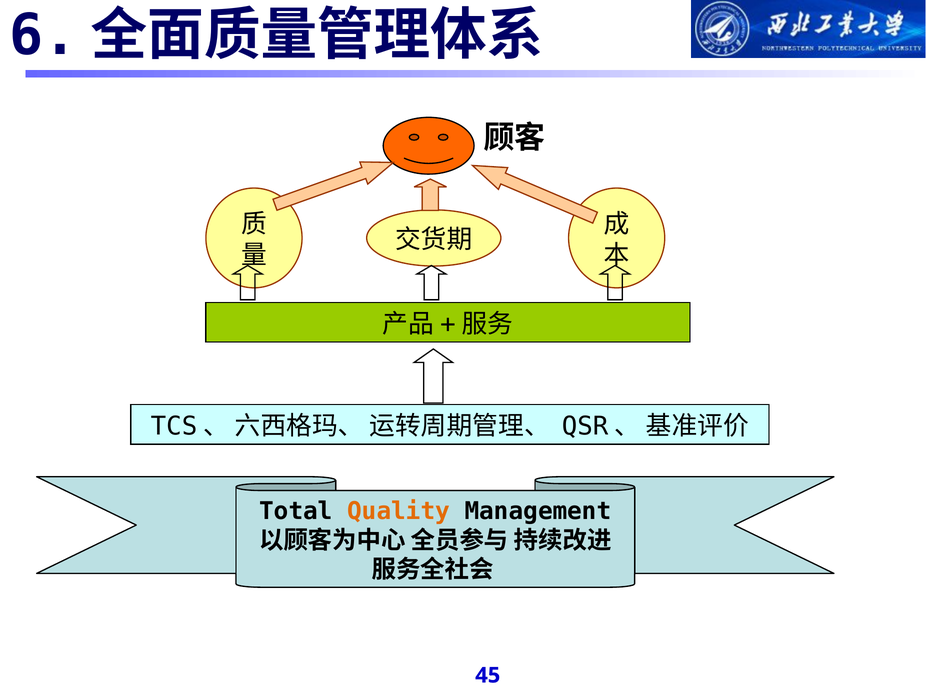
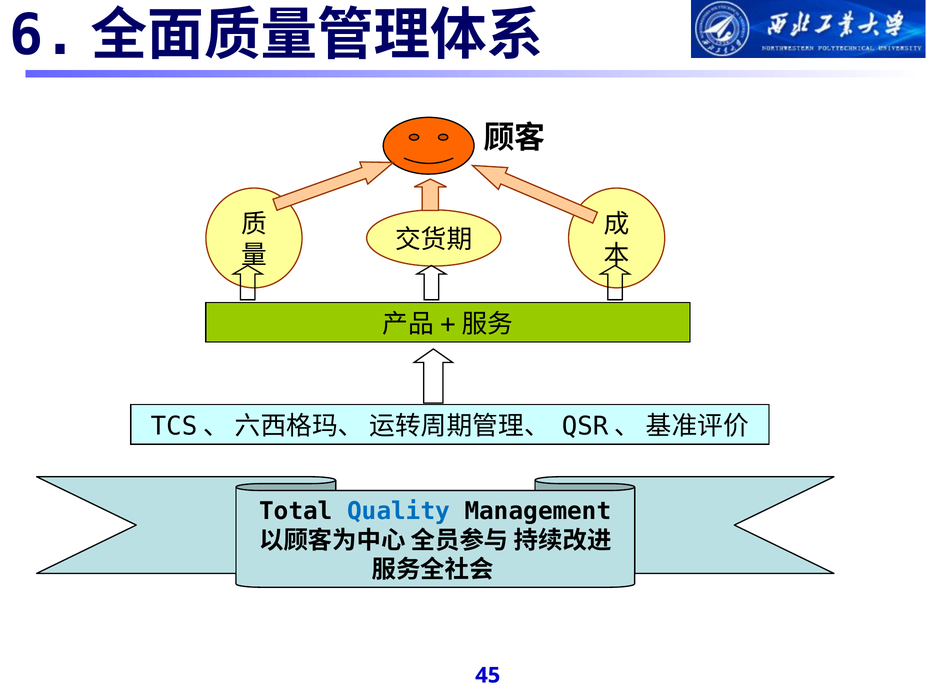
Quality colour: orange -> blue
